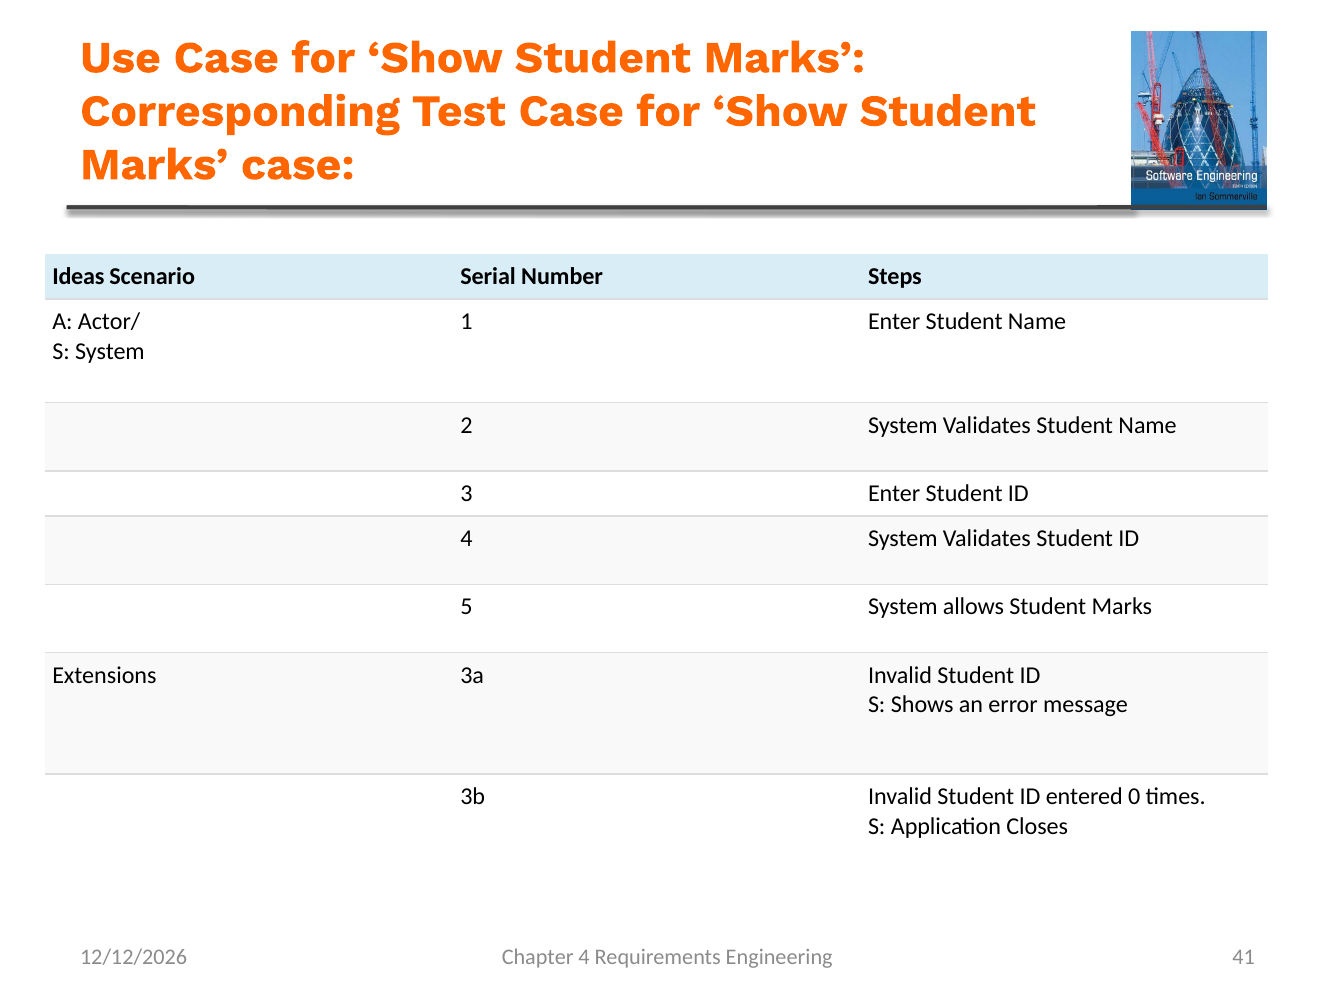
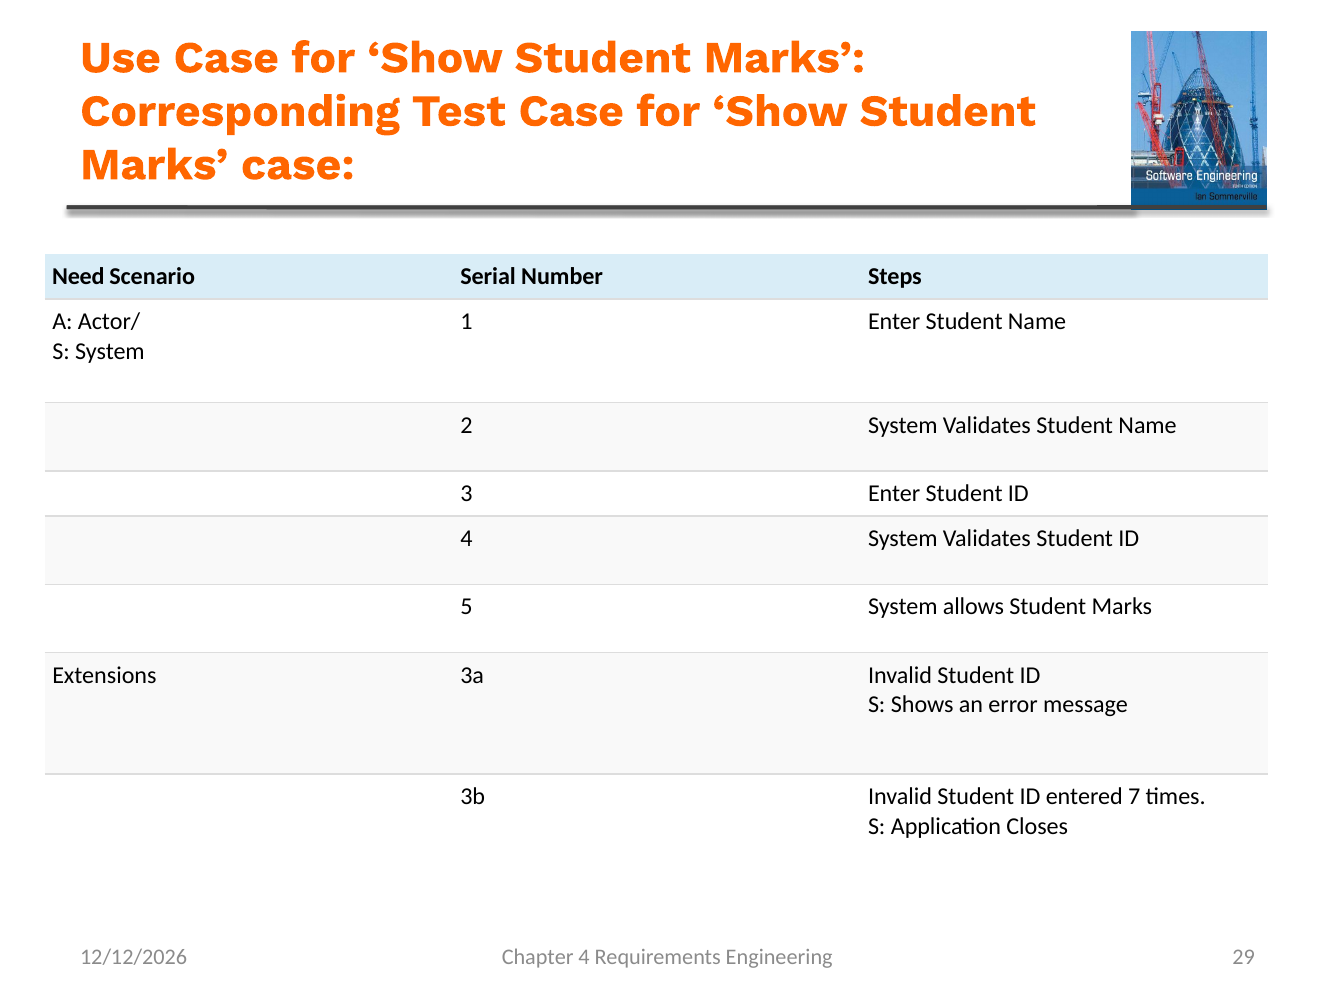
Ideas: Ideas -> Need
0: 0 -> 7
41: 41 -> 29
